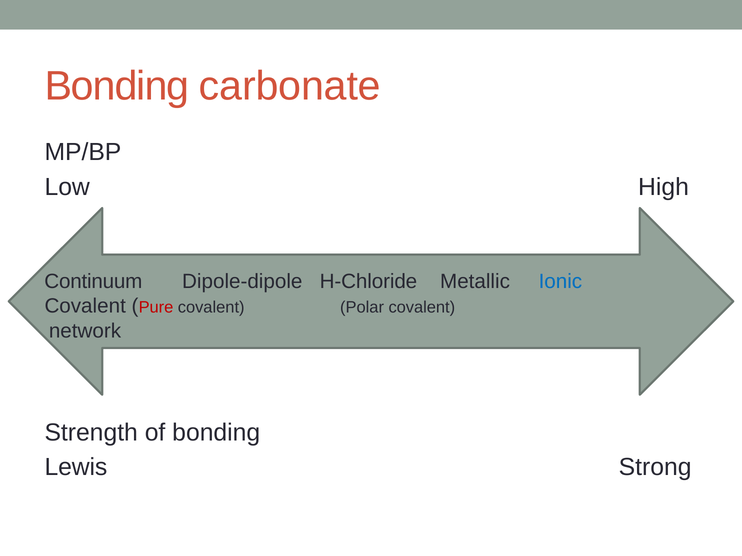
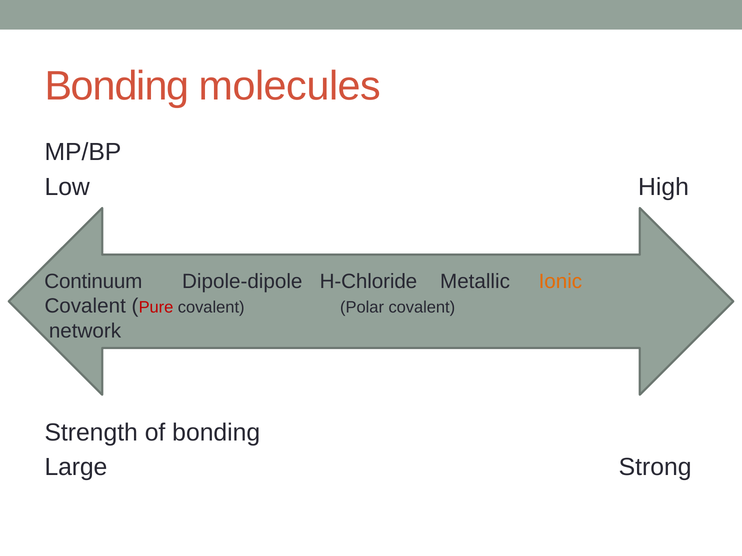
carbonate: carbonate -> molecules
Ionic colour: blue -> orange
Lewis: Lewis -> Large
